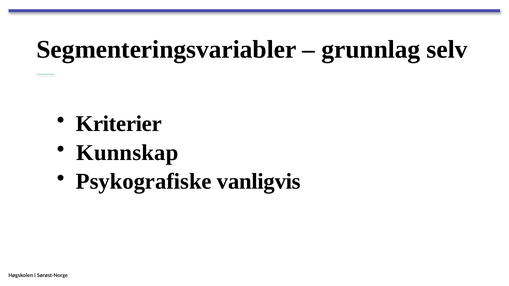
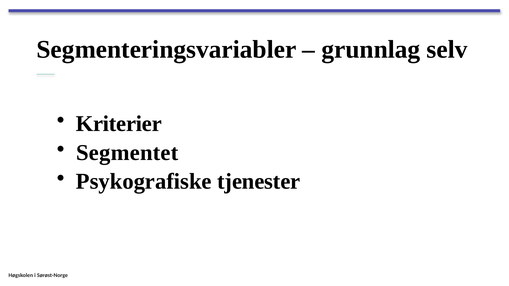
Kunnskap: Kunnskap -> Segmentet
vanligvis: vanligvis -> tjenester
